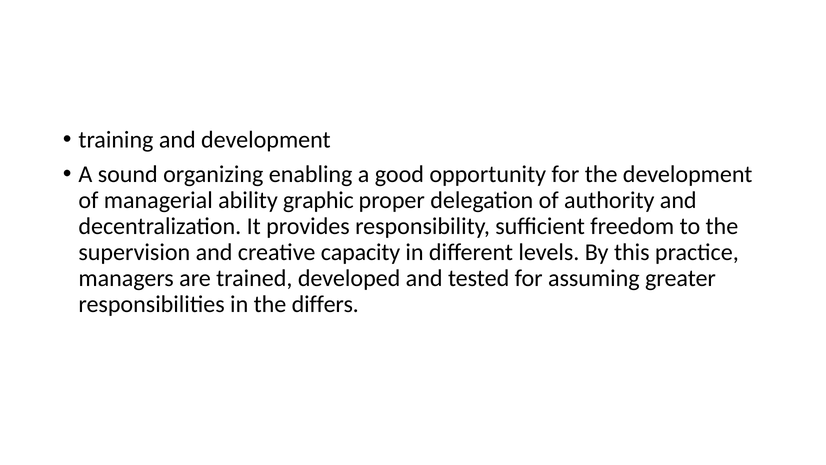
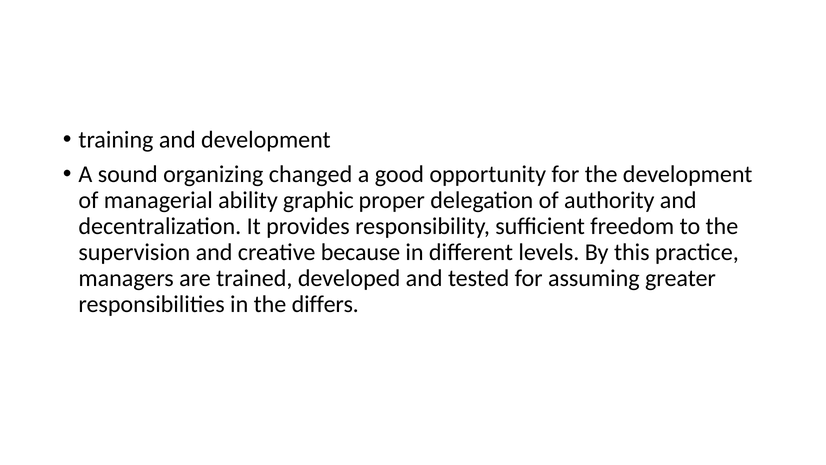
enabling: enabling -> changed
capacity: capacity -> because
